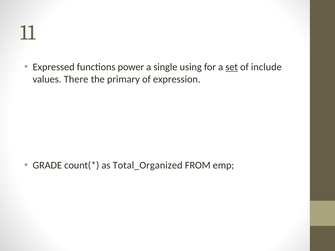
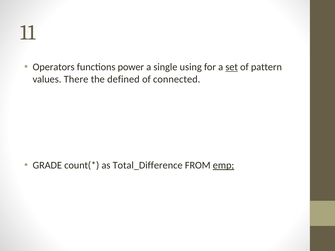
Expressed: Expressed -> Operators
include: include -> pattern
primary: primary -> defined
expression: expression -> connected
Total_Organized: Total_Organized -> Total_Difference
emp underline: none -> present
